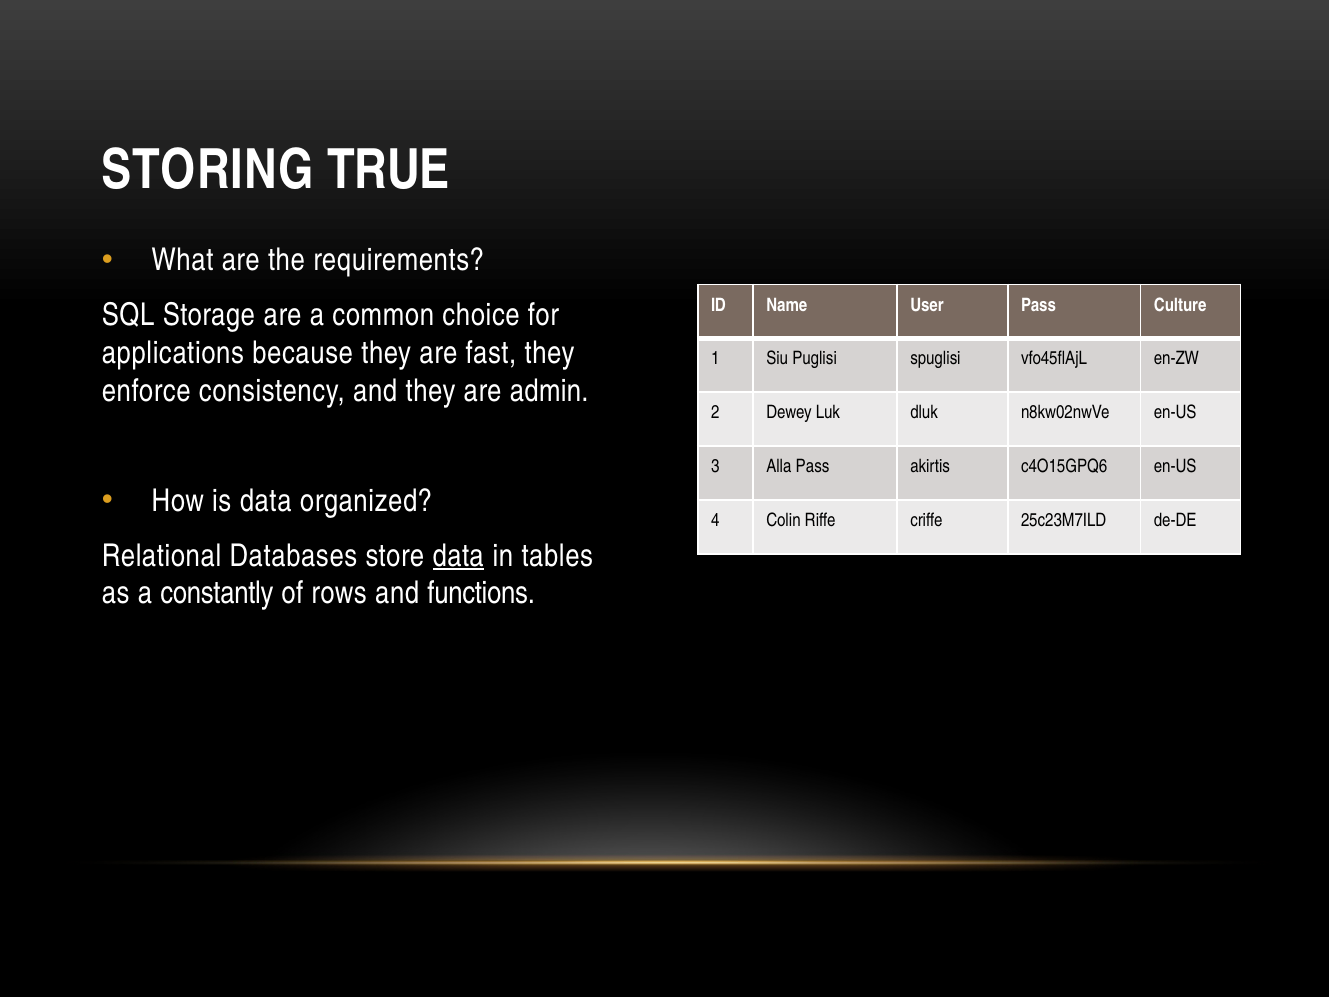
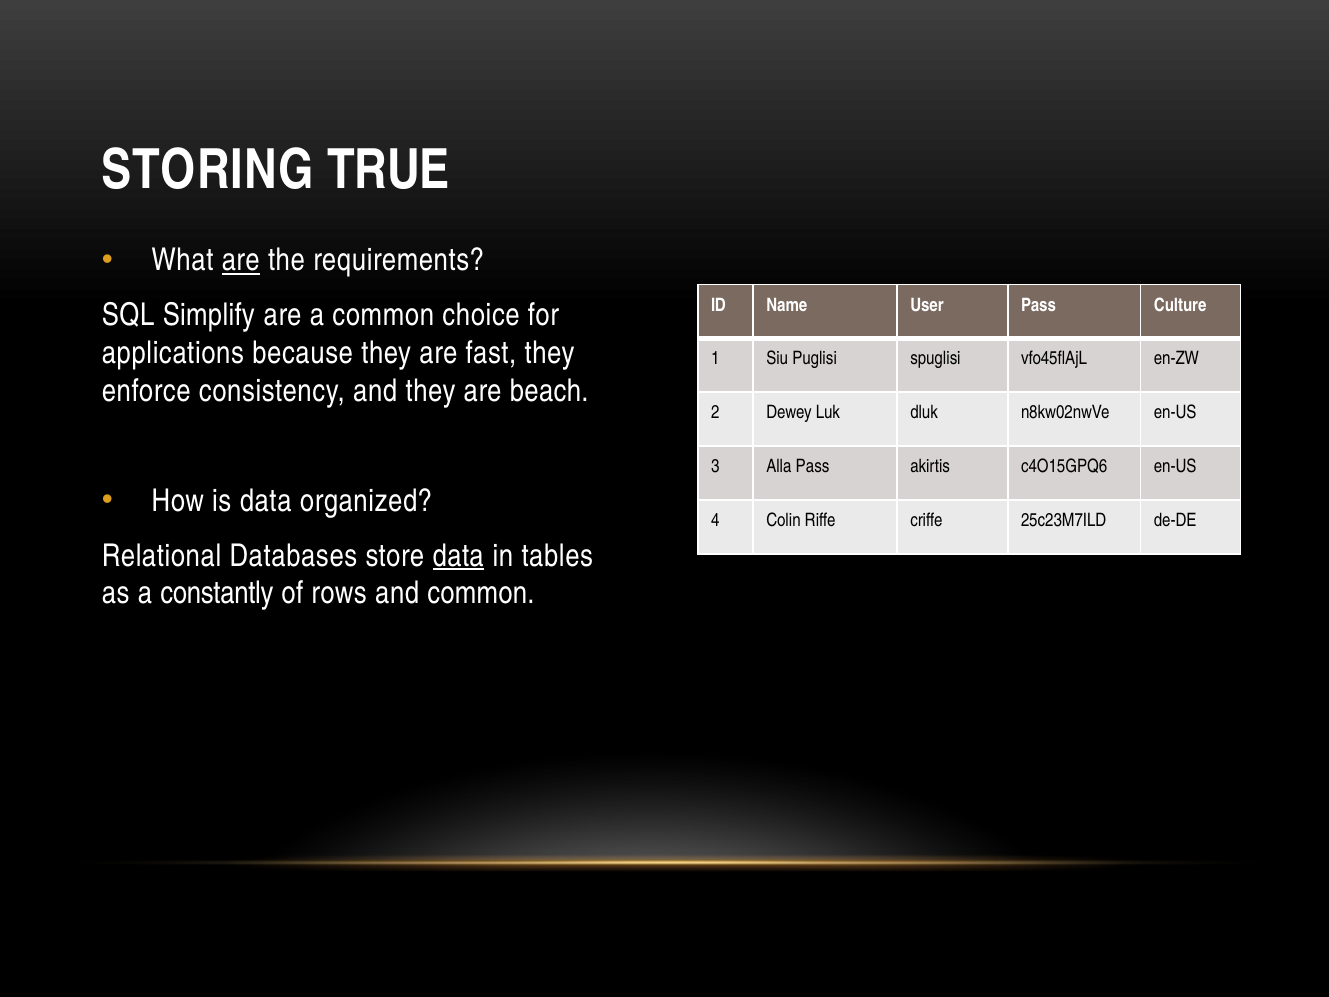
are at (241, 260) underline: none -> present
Storage: Storage -> Simplify
admin: admin -> beach
and functions: functions -> common
